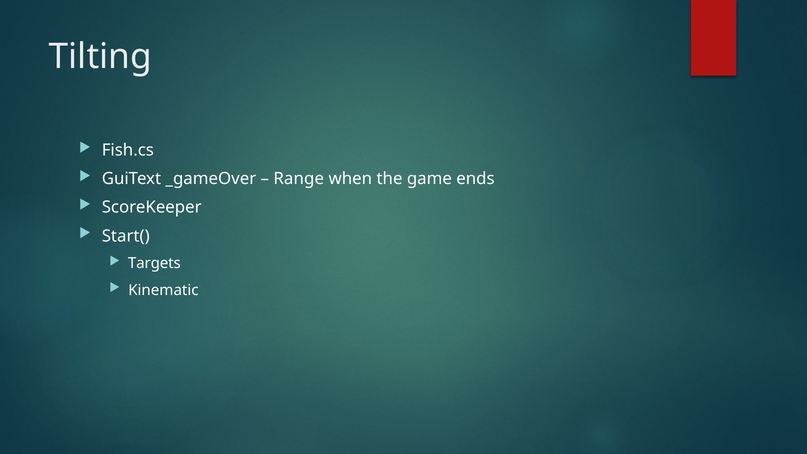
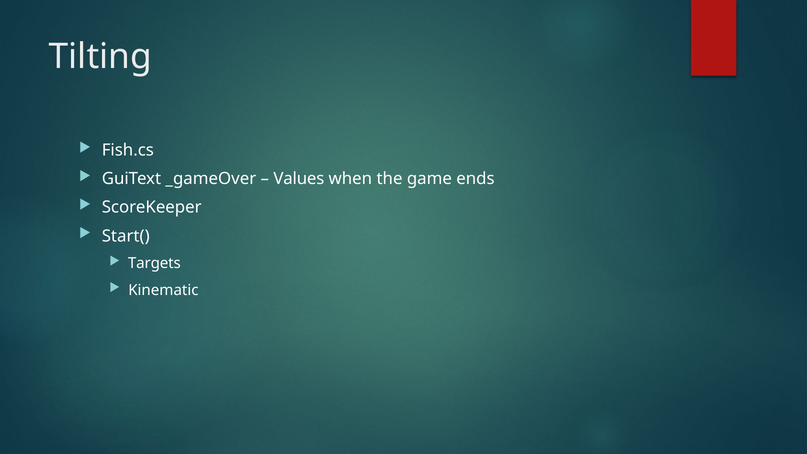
Range: Range -> Values
